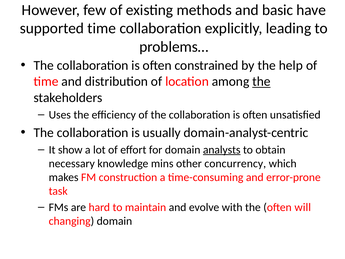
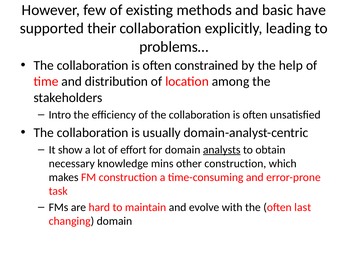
supported time: time -> their
the at (261, 81) underline: present -> none
Uses: Uses -> Intro
other concurrency: concurrency -> construction
will: will -> last
